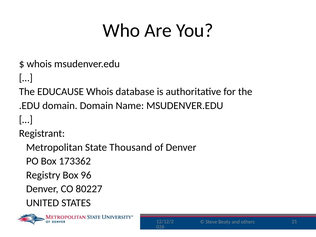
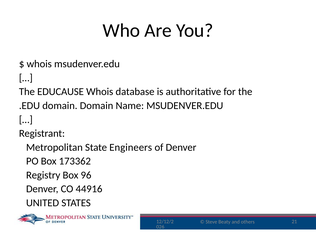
Thousand: Thousand -> Engineers
80227: 80227 -> 44916
